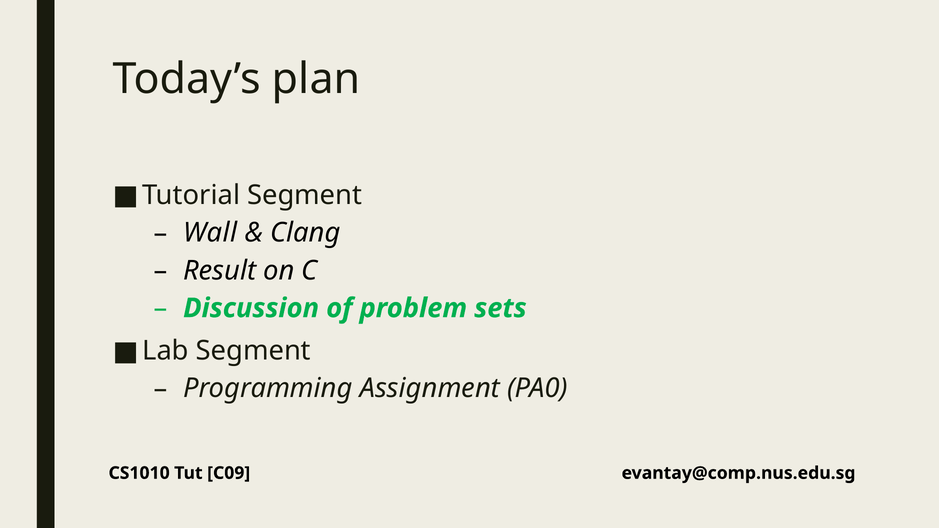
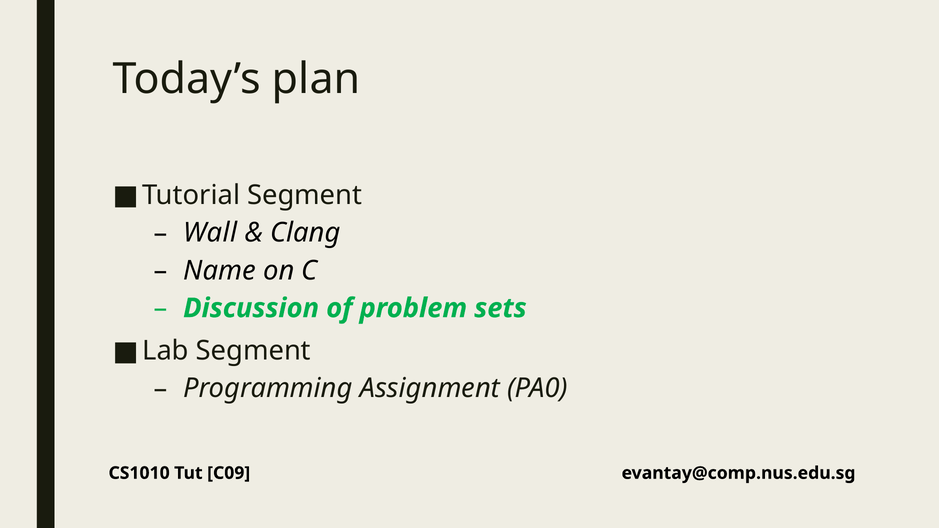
Result: Result -> Name
